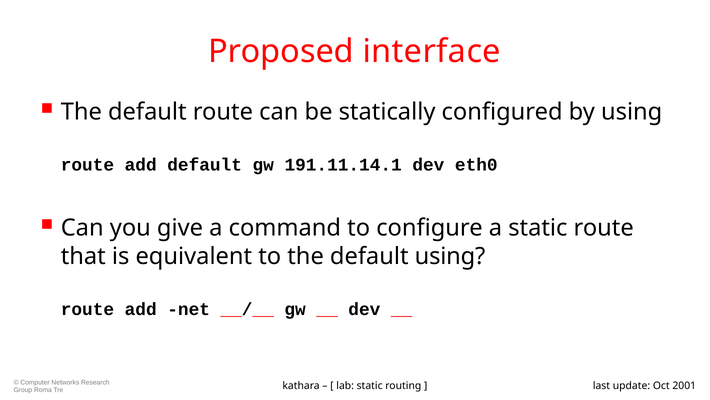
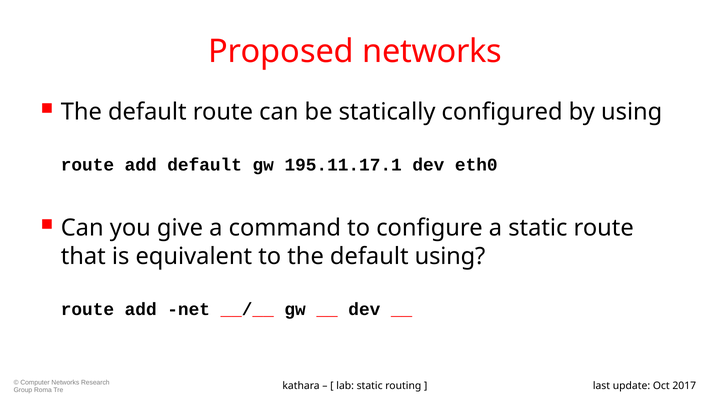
Proposed interface: interface -> networks
191.11.14.1: 191.11.14.1 -> 195.11.17.1
2001: 2001 -> 2017
